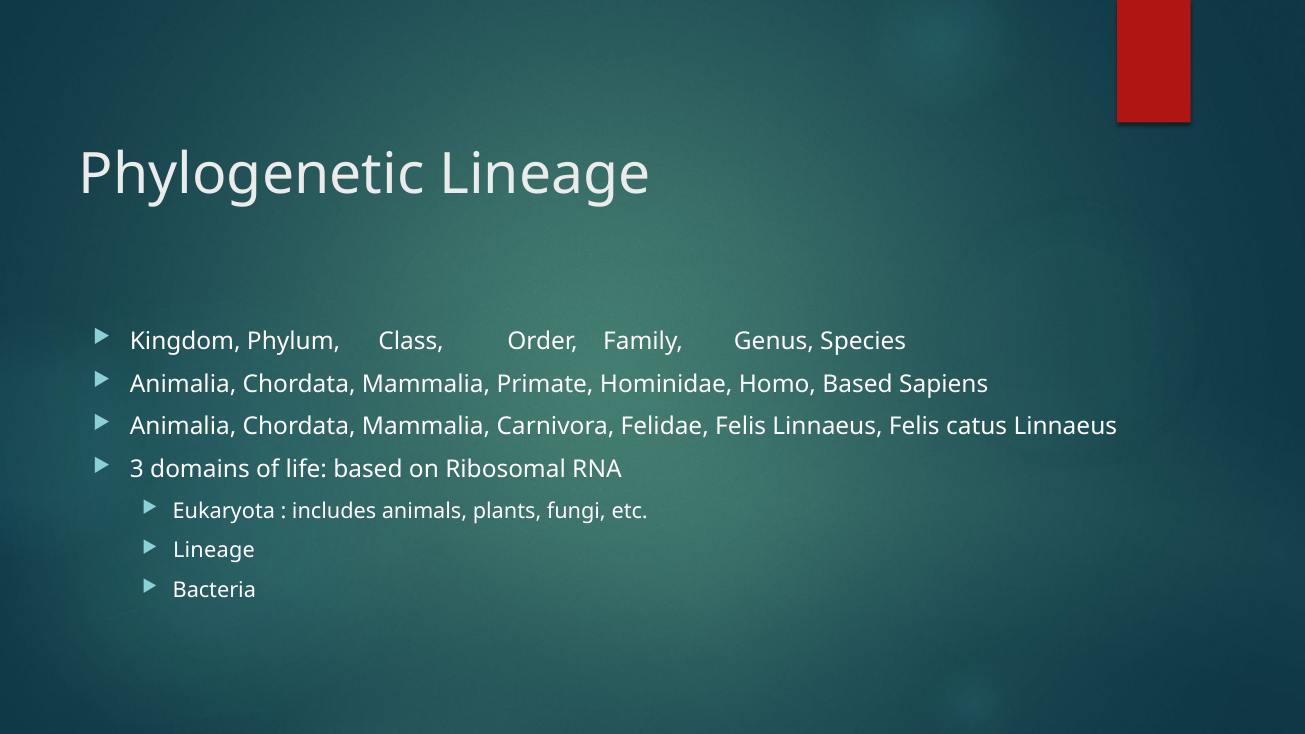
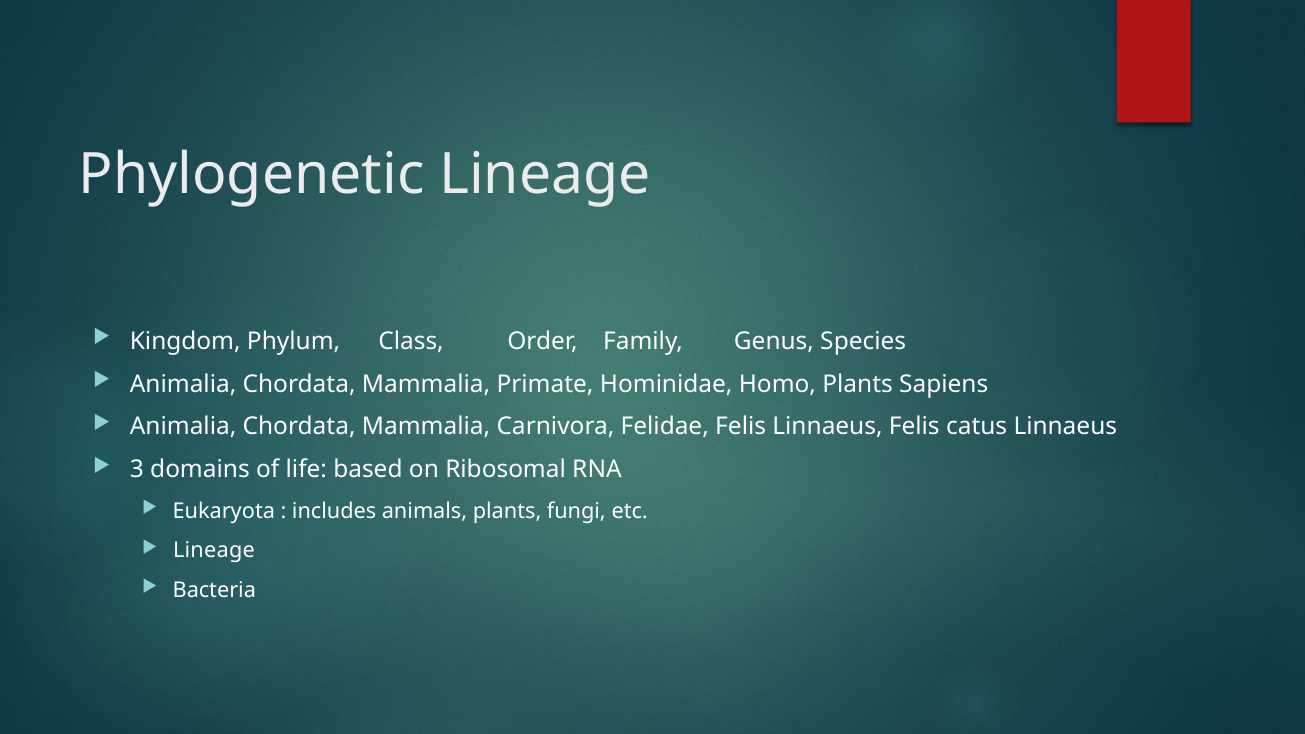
Homo Based: Based -> Plants
